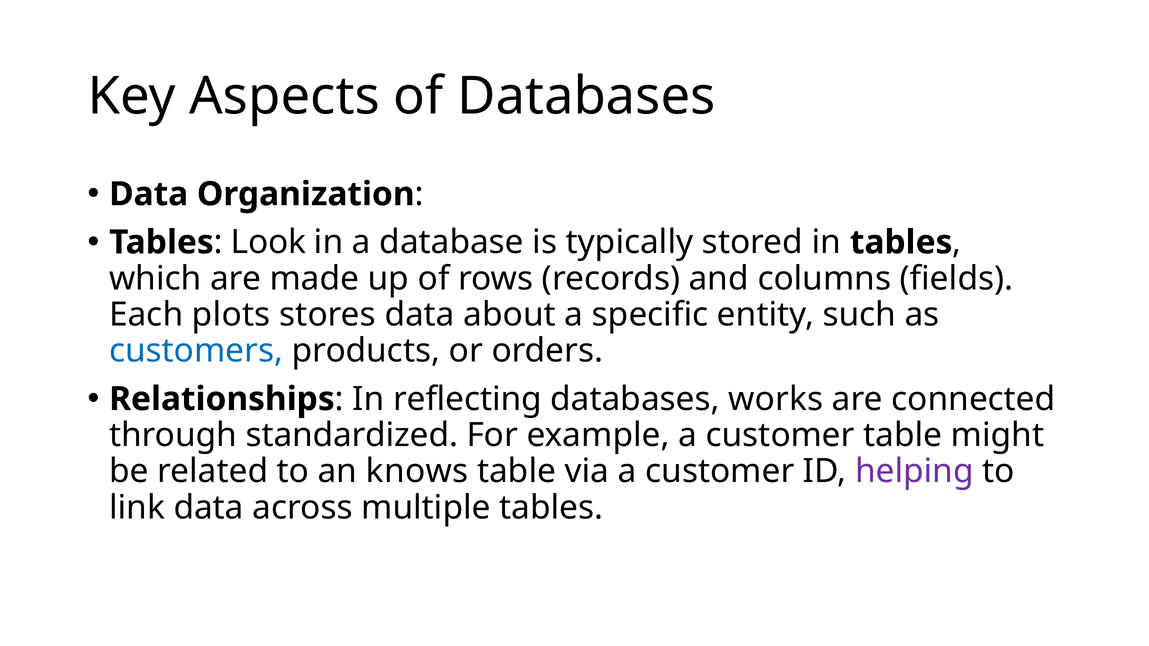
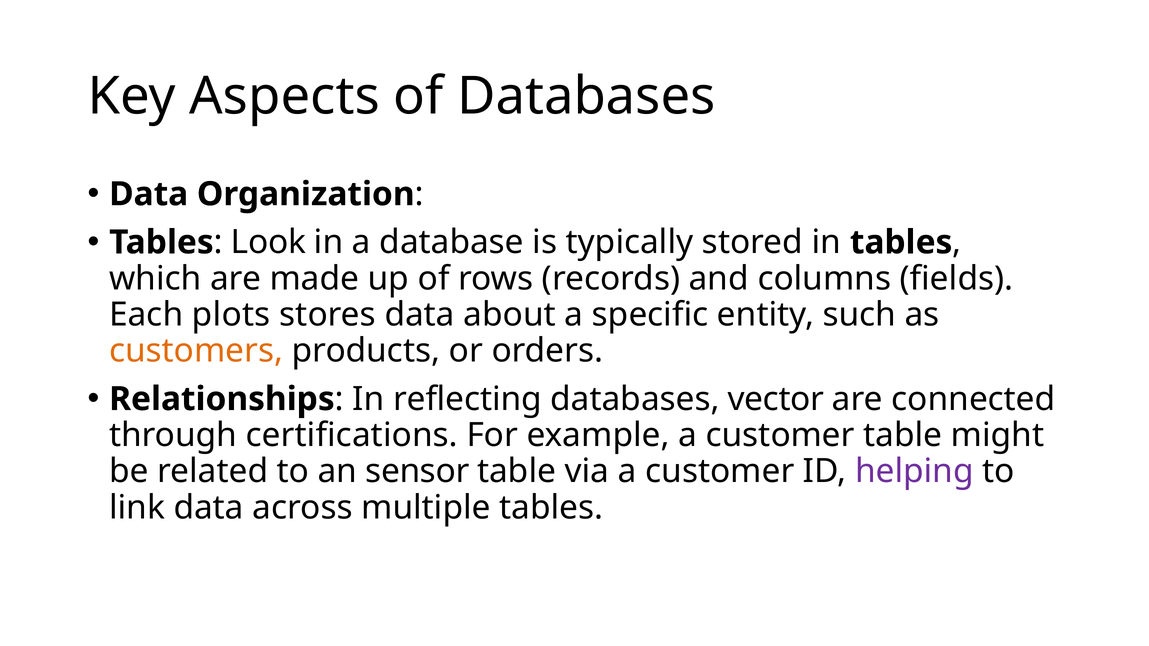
customers colour: blue -> orange
works: works -> vector
standardized: standardized -> certifications
knows: knows -> sensor
